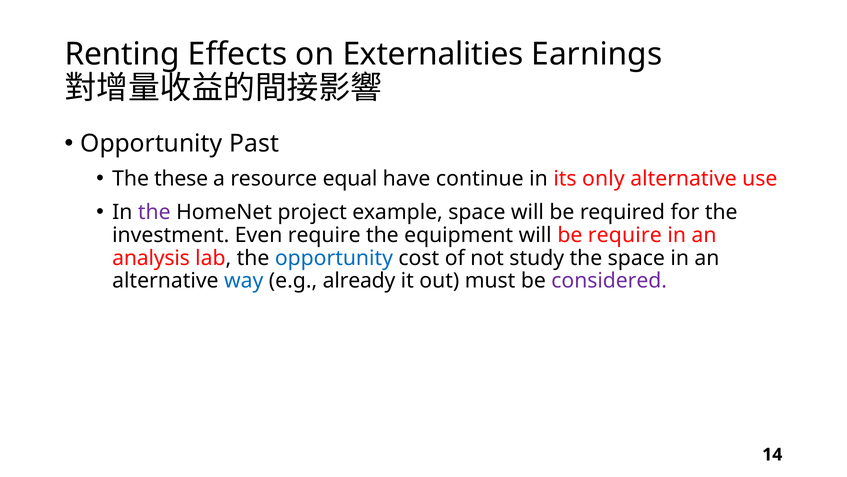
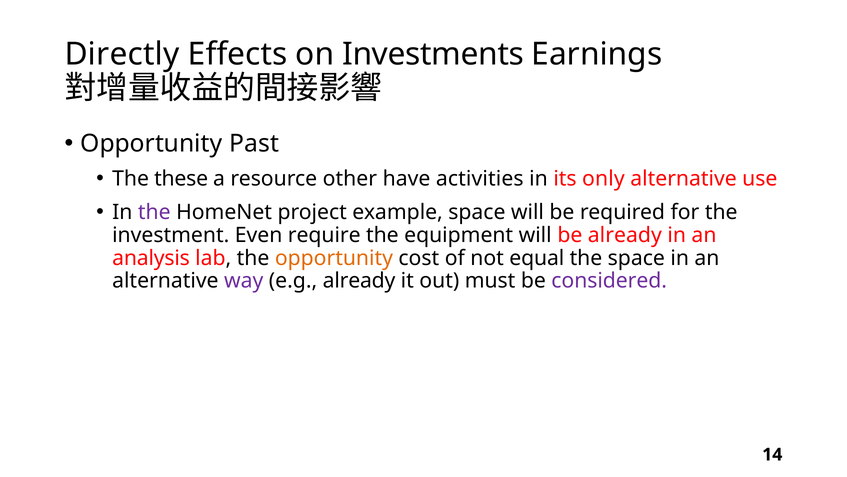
Renting: Renting -> Directly
Externalities: Externalities -> Investments
equal: equal -> other
continue: continue -> activities
be require: require -> already
opportunity at (334, 258) colour: blue -> orange
study: study -> equal
way colour: blue -> purple
